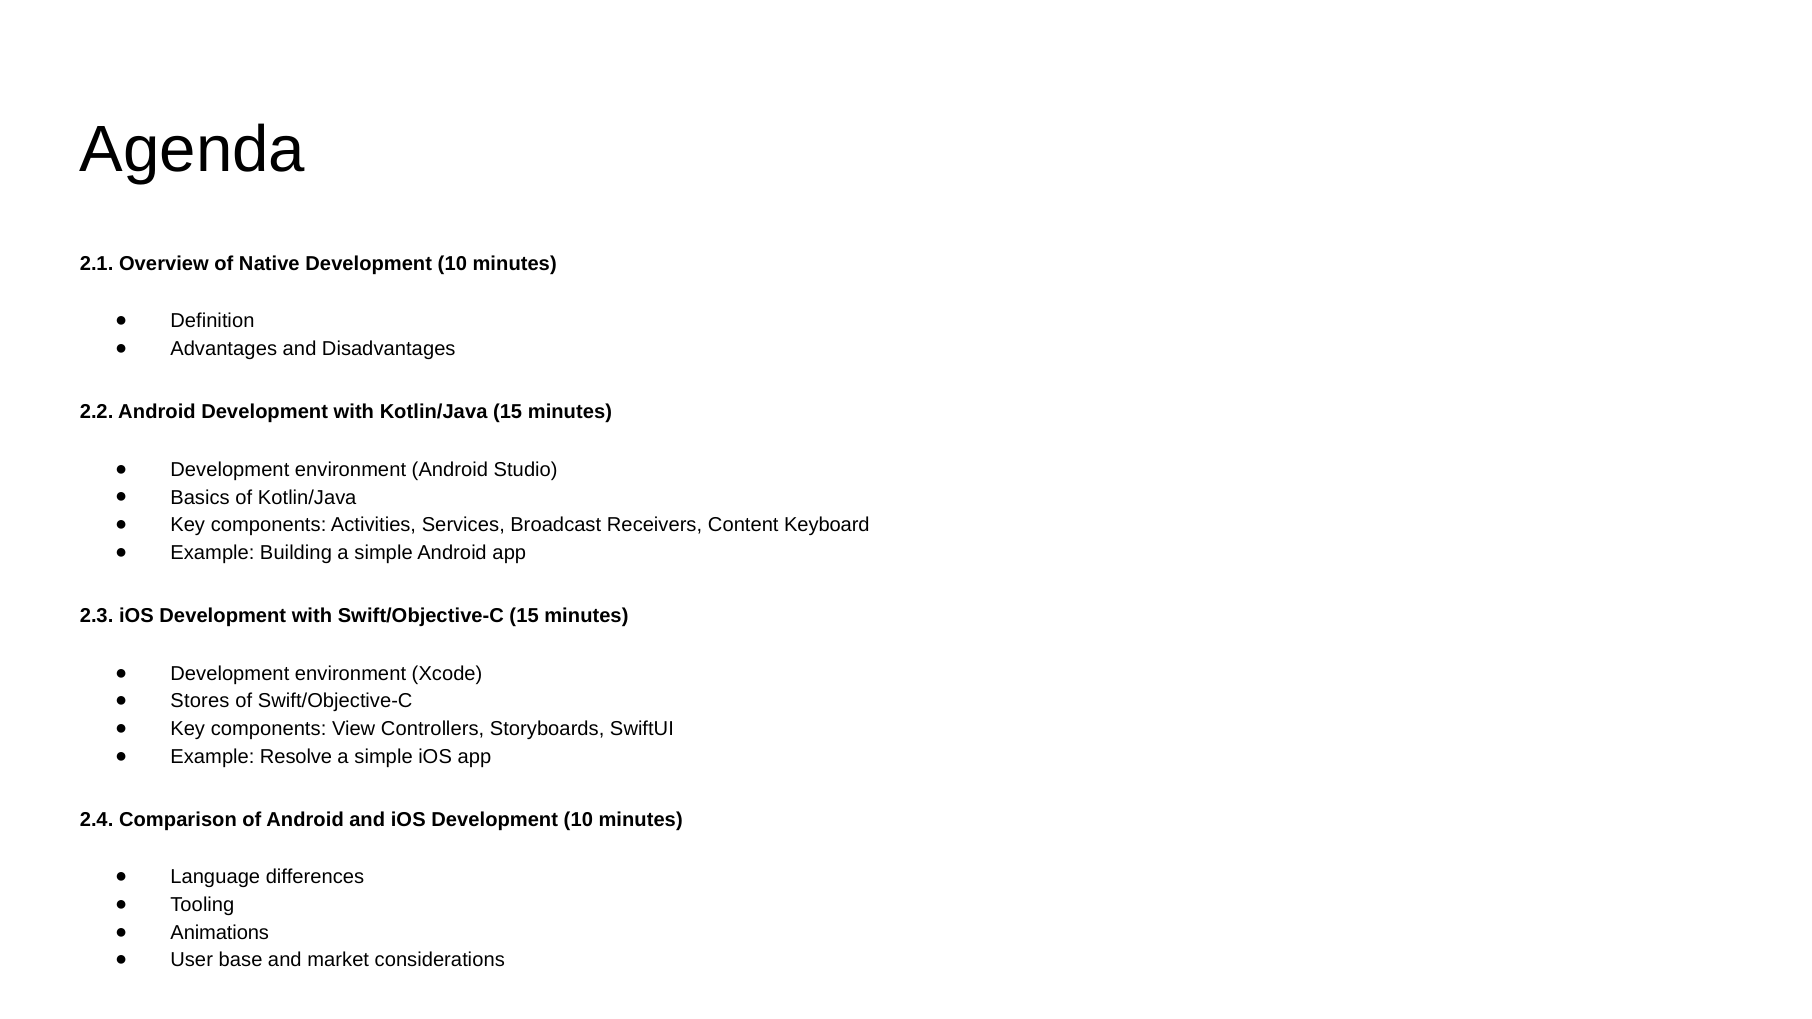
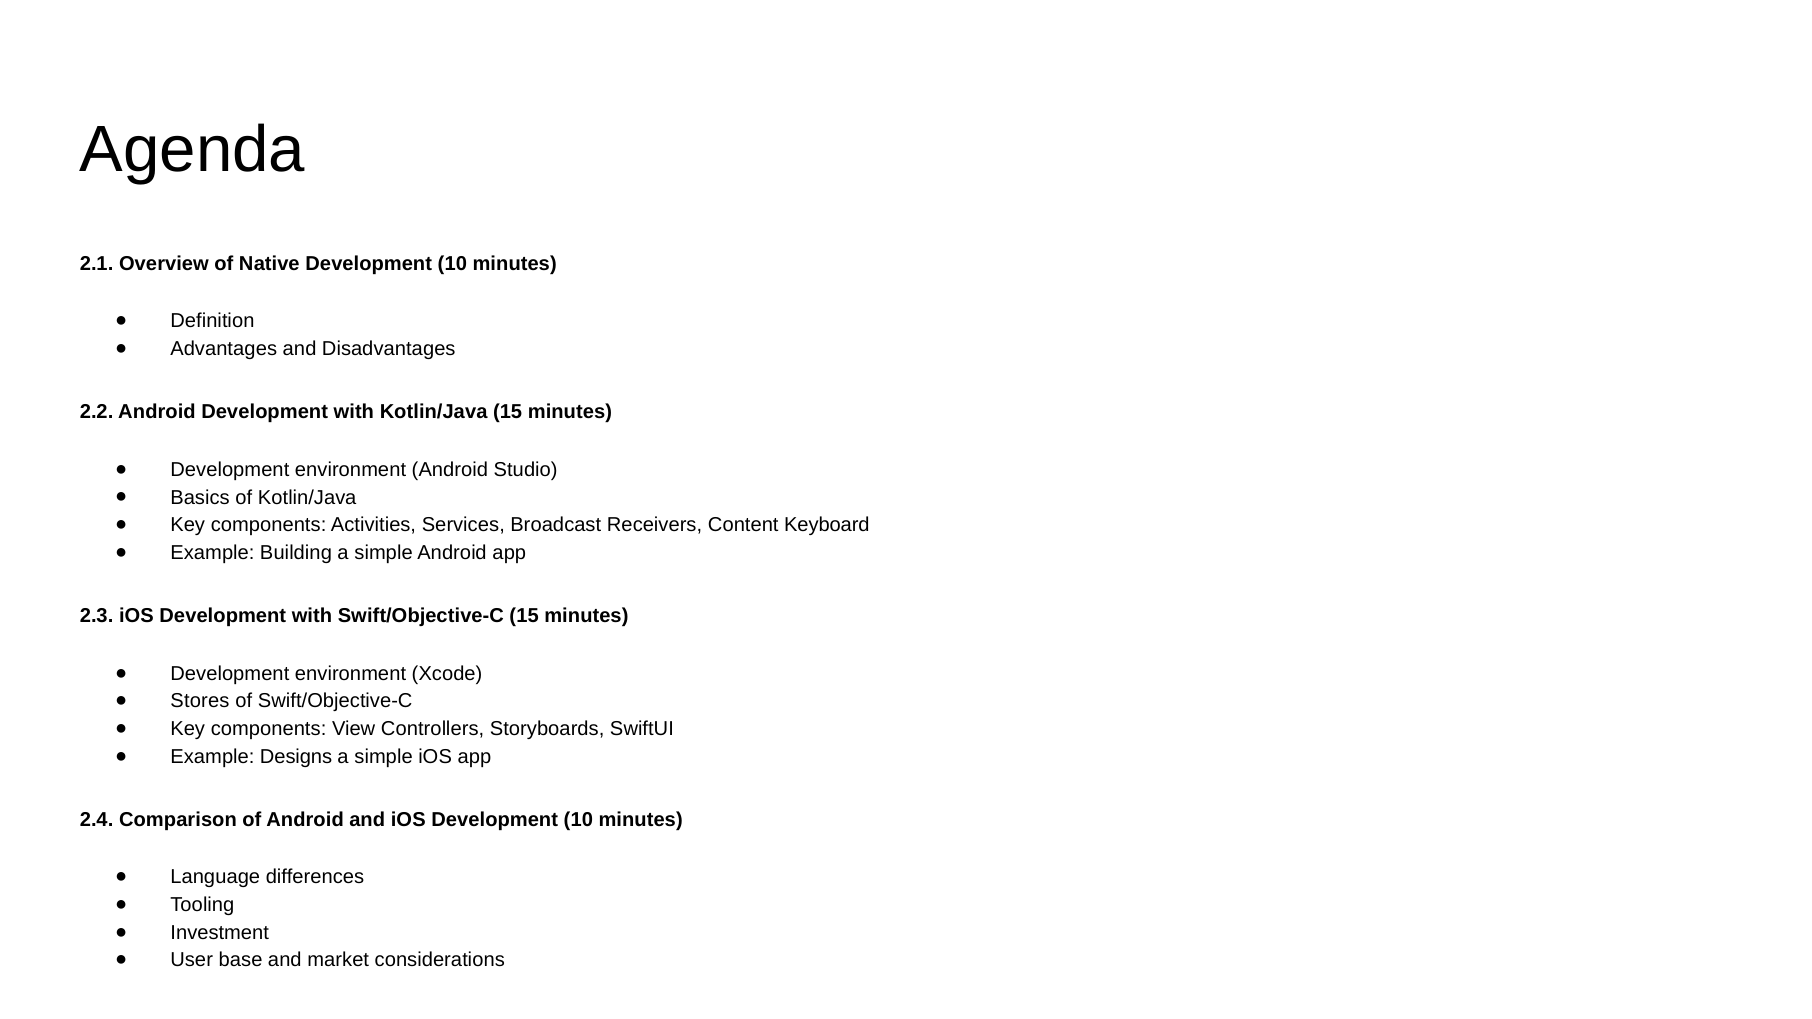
Resolve: Resolve -> Designs
Animations: Animations -> Investment
